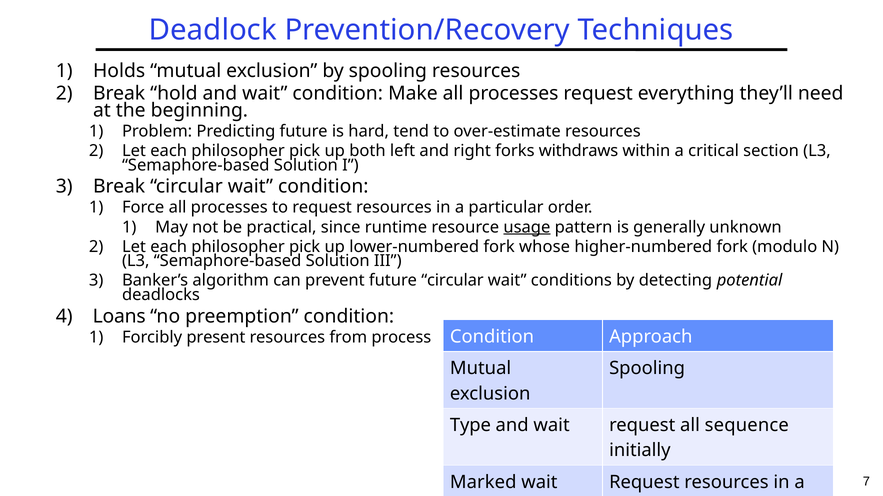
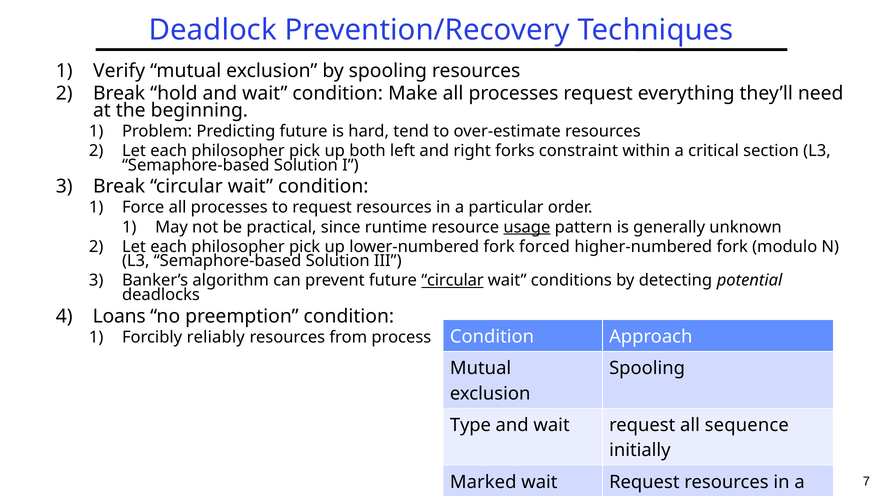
Holds: Holds -> Verify
withdraws: withdraws -> constraint
whose: whose -> forced
circular at (452, 281) underline: none -> present
present: present -> reliably
